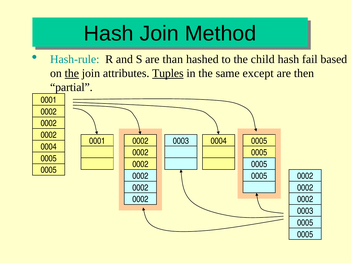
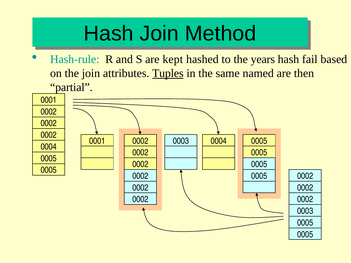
than: than -> kept
child: child -> years
the at (72, 73) underline: present -> none
except: except -> named
